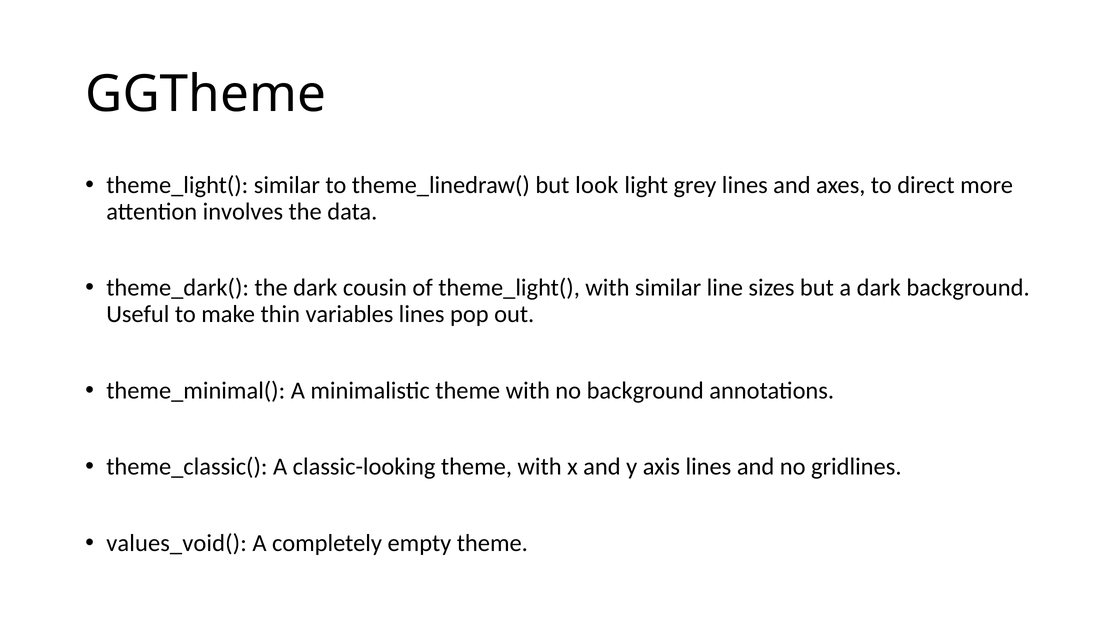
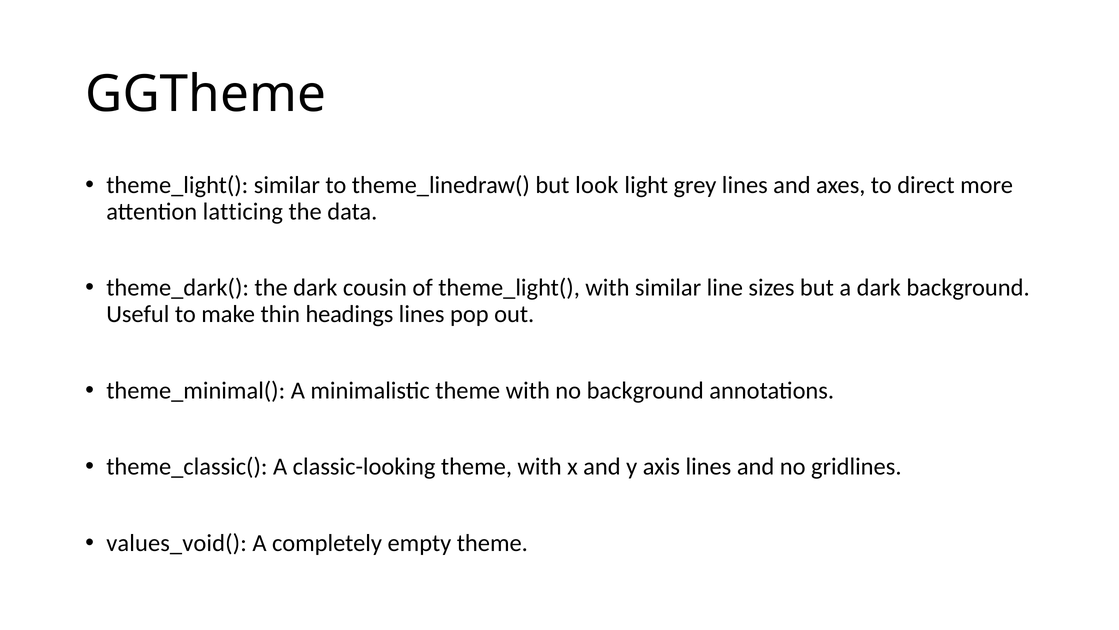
involves: involves -> latticing
variables: variables -> headings
